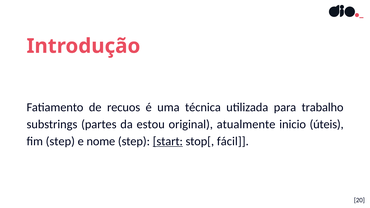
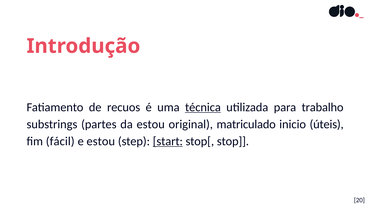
técnica underline: none -> present
atualmente: atualmente -> matriculado
fim step: step -> fácil
e nome: nome -> estou
fácil: fácil -> stop
